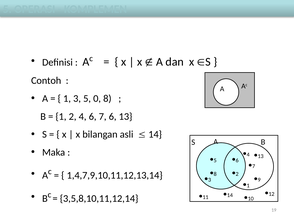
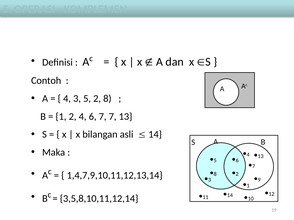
1 at (67, 99): 1 -> 4
5 0: 0 -> 2
7 6: 6 -> 7
